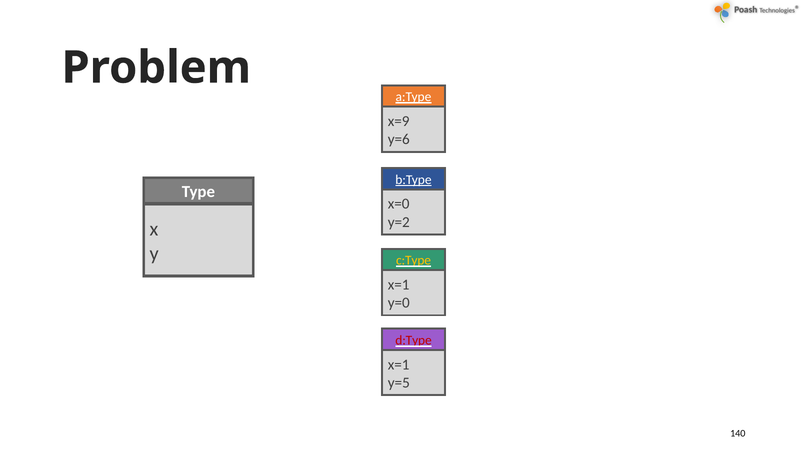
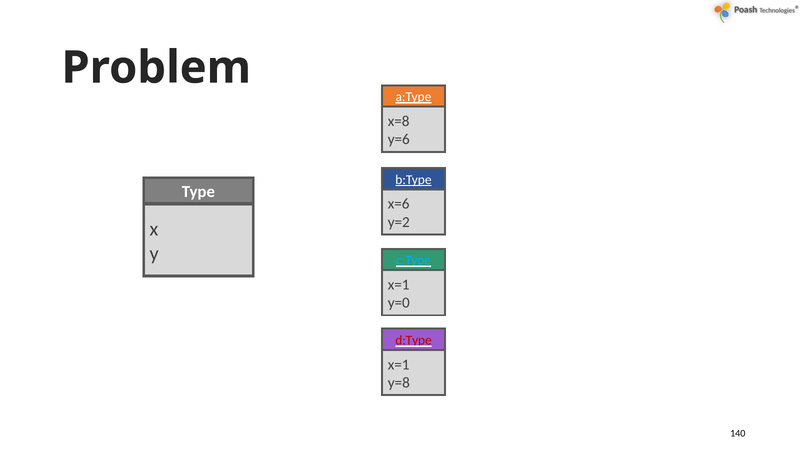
x=9: x=9 -> x=8
x=0: x=0 -> x=6
c:Type colour: yellow -> light blue
y=5: y=5 -> y=8
